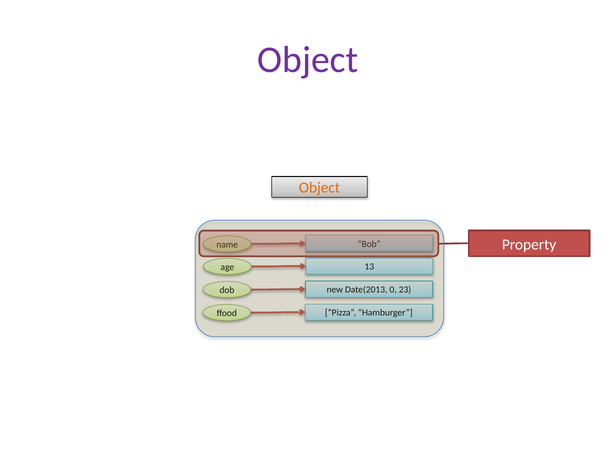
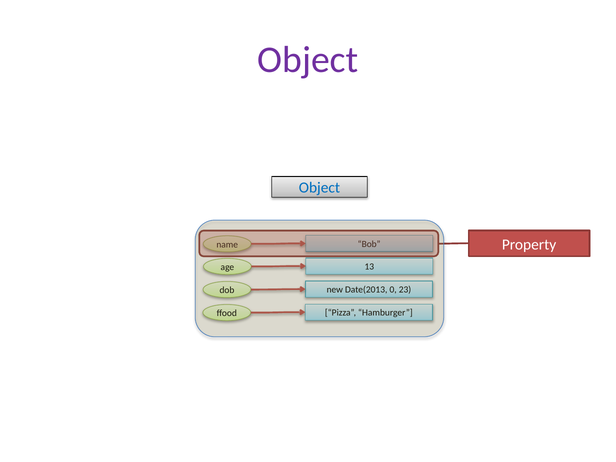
Object at (319, 188) colour: orange -> blue
